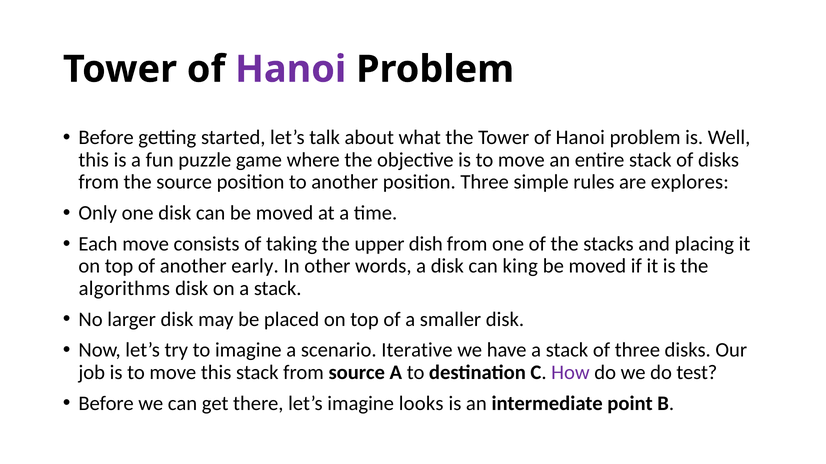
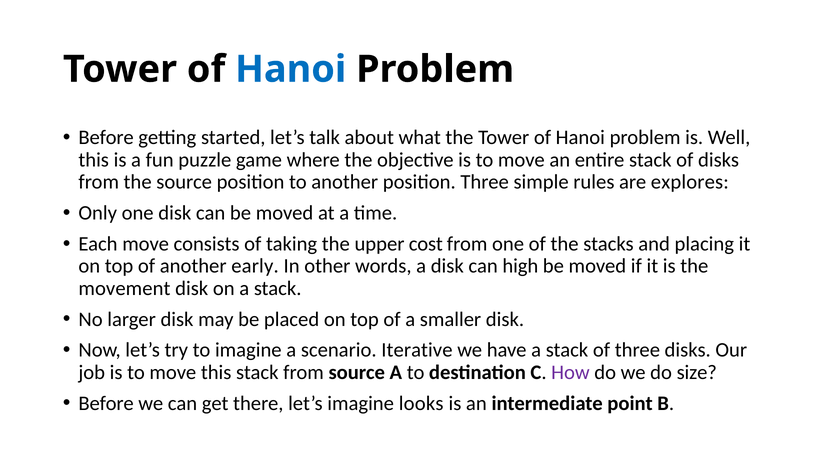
Hanoi at (291, 69) colour: purple -> blue
dish: dish -> cost
king: king -> high
algorithms: algorithms -> movement
test: test -> size
